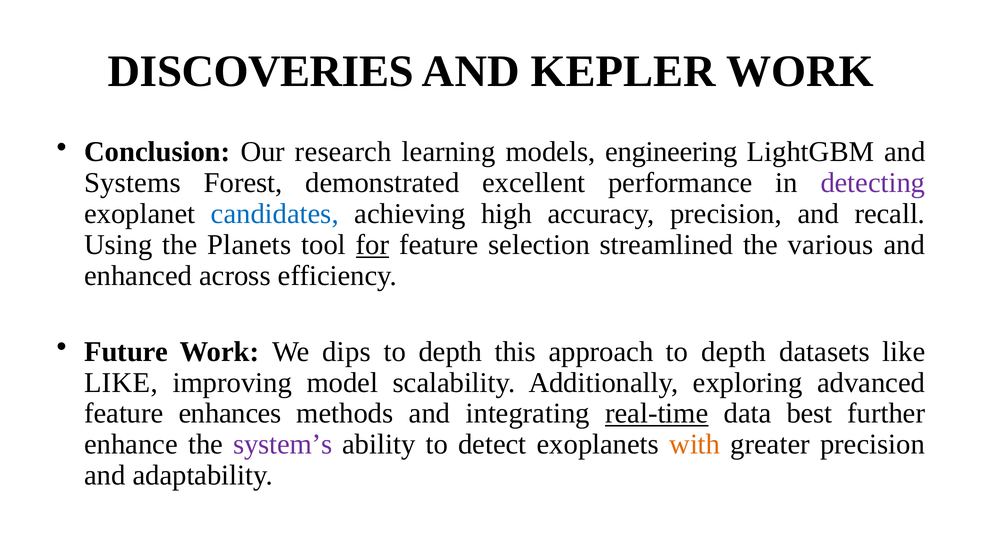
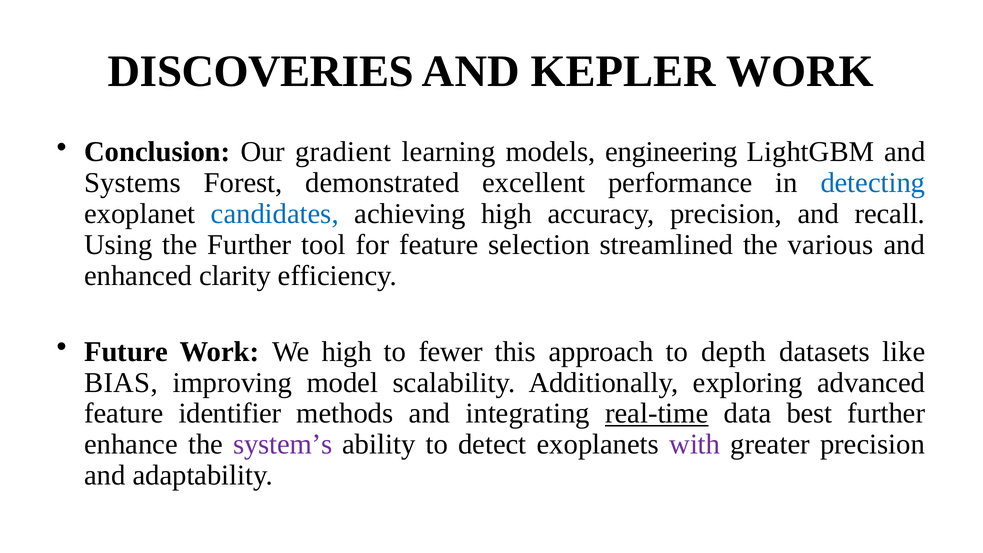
research: research -> gradient
detecting colour: purple -> blue
the Planets: Planets -> Further
for underline: present -> none
across: across -> clarity
We dips: dips -> high
depth at (450, 352): depth -> fewer
LIKE at (121, 382): LIKE -> BIAS
enhances: enhances -> identifier
with colour: orange -> purple
